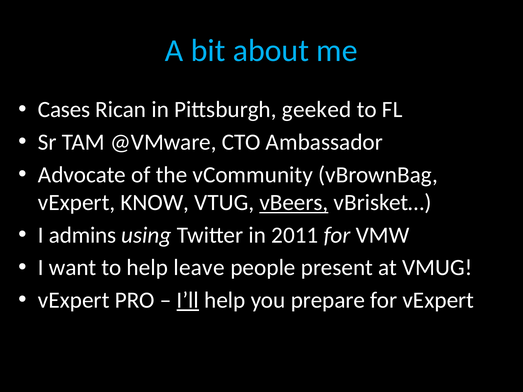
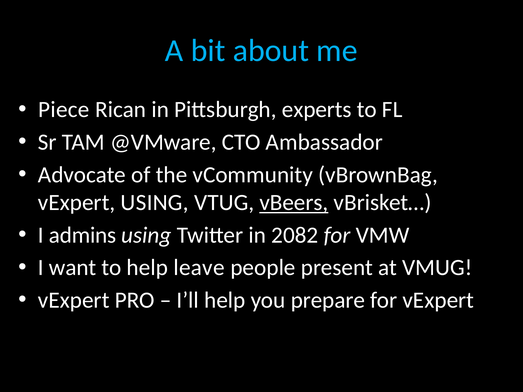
Cases: Cases -> Piece
geeked: geeked -> experts
vExpert KNOW: KNOW -> USING
2011: 2011 -> 2082
I’ll underline: present -> none
